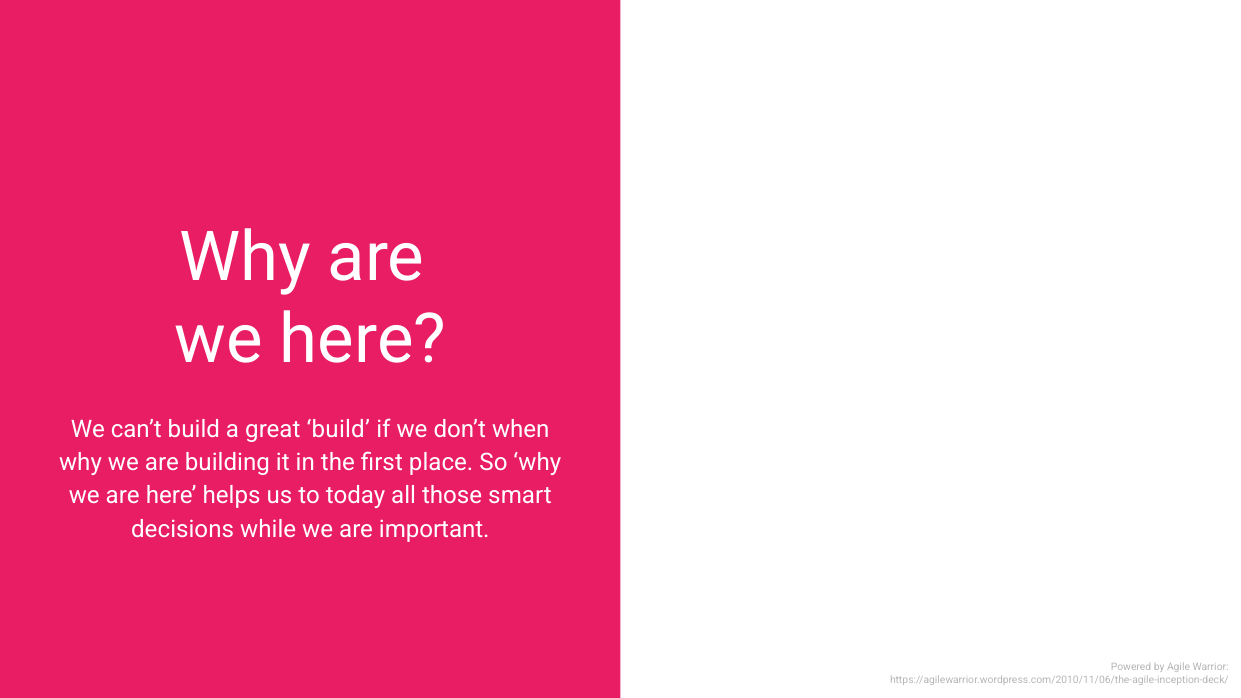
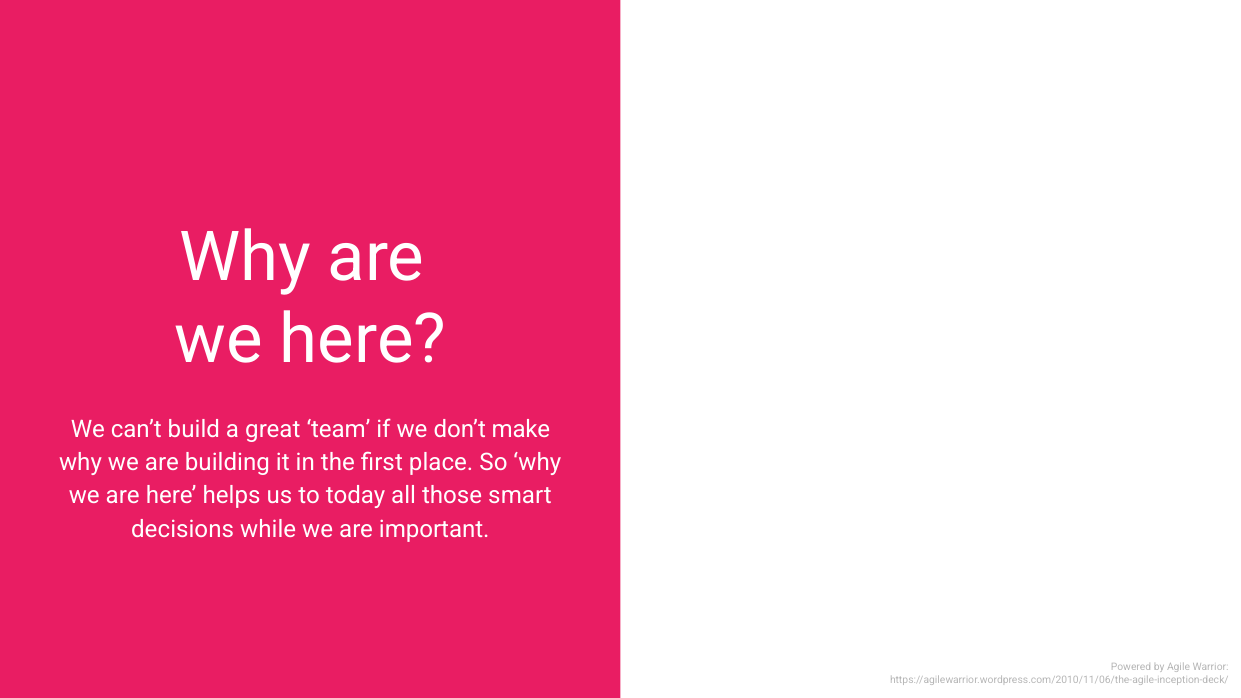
great build: build -> team
when: when -> make
